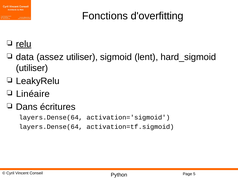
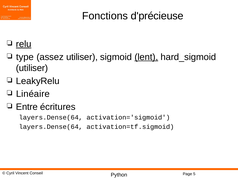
d'overfitting: d'overfitting -> d'précieuse
data: data -> type
lent underline: none -> present
Dans: Dans -> Entre
